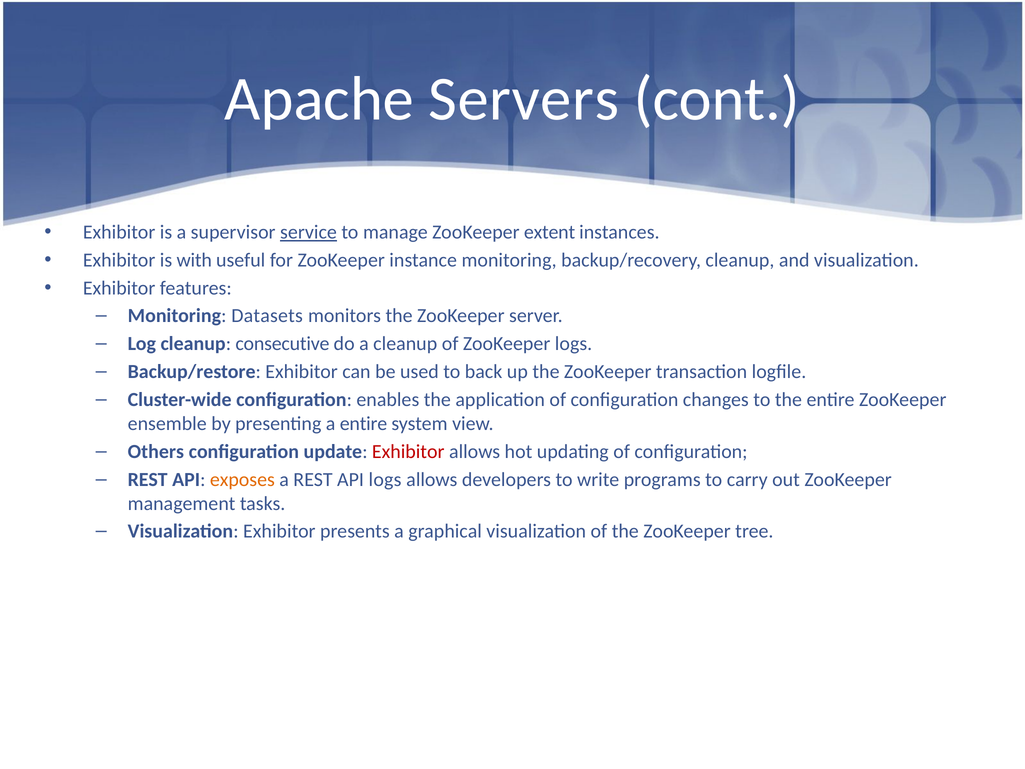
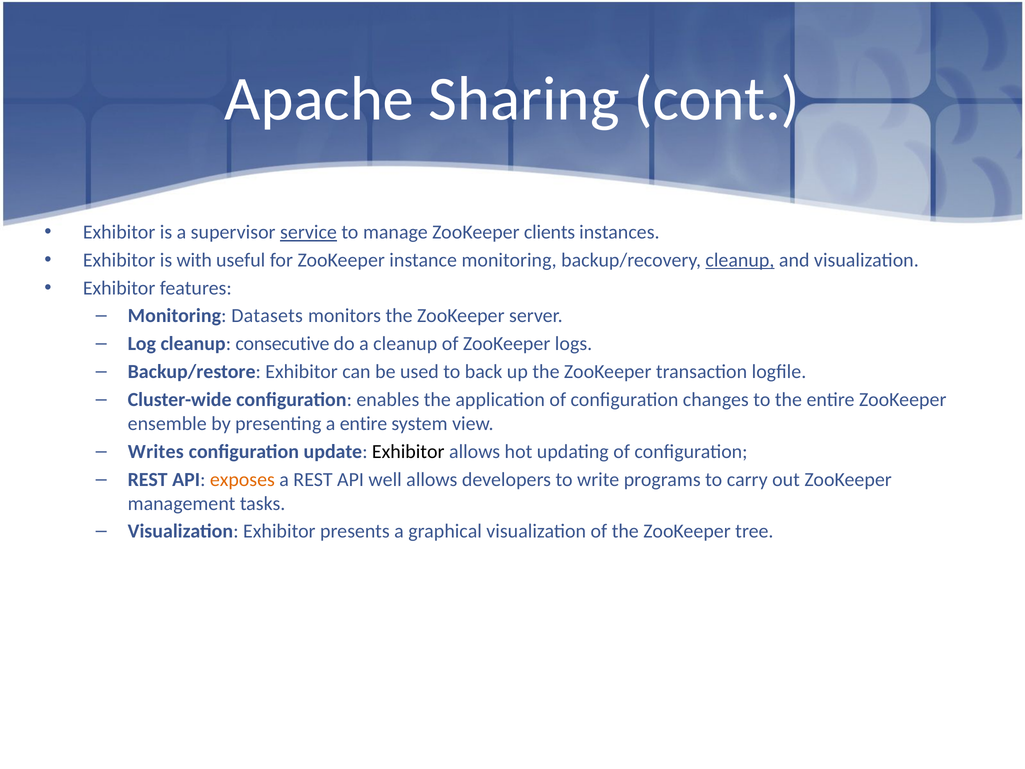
Servers: Servers -> Sharing
extent: extent -> clients
cleanup at (740, 260) underline: none -> present
Others: Others -> Writes
Exhibitor at (408, 451) colour: red -> black
API logs: logs -> well
